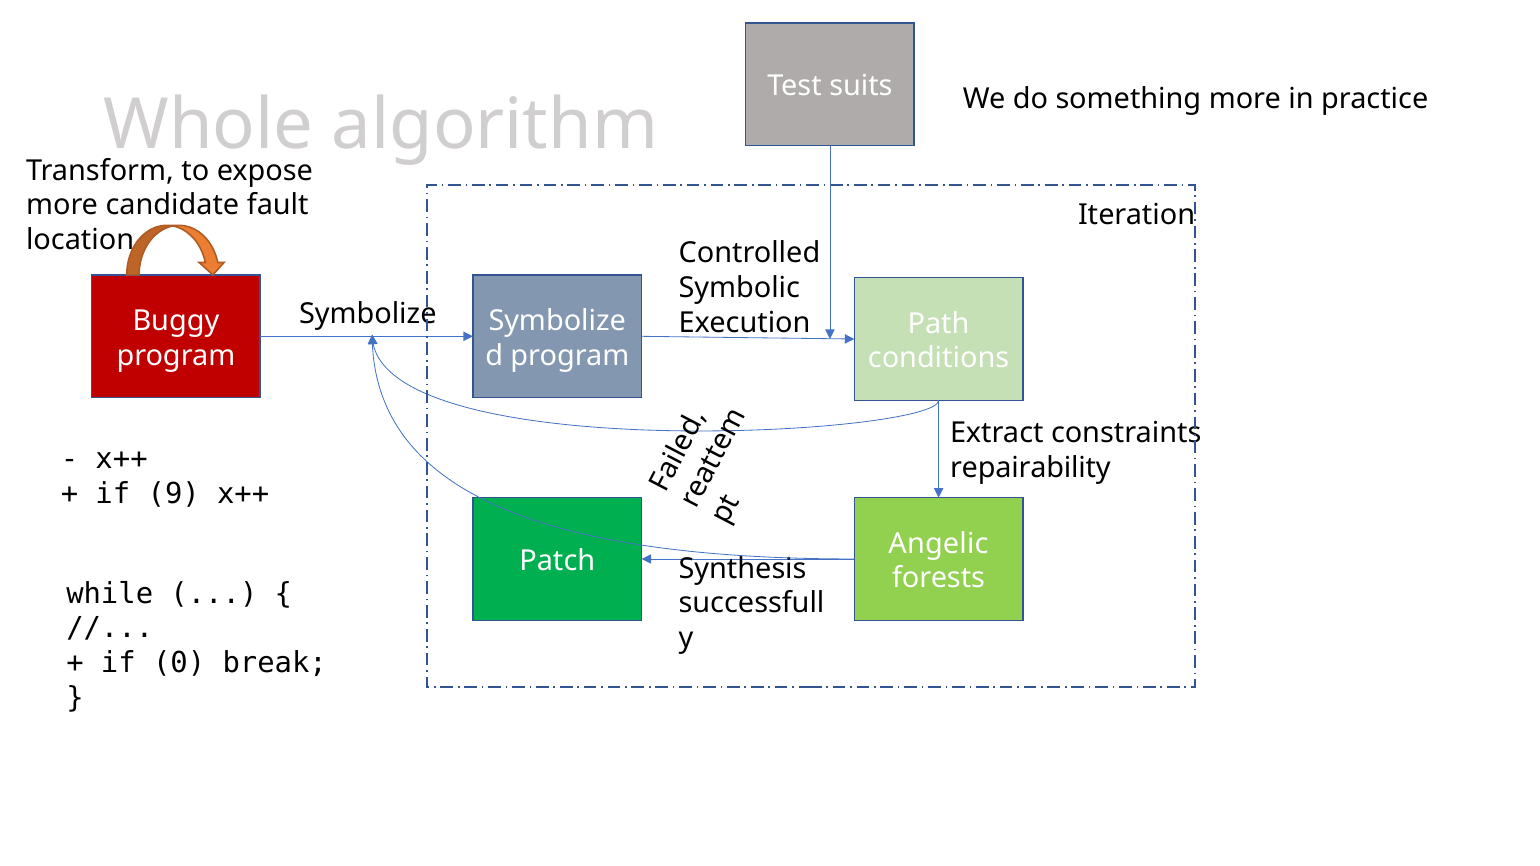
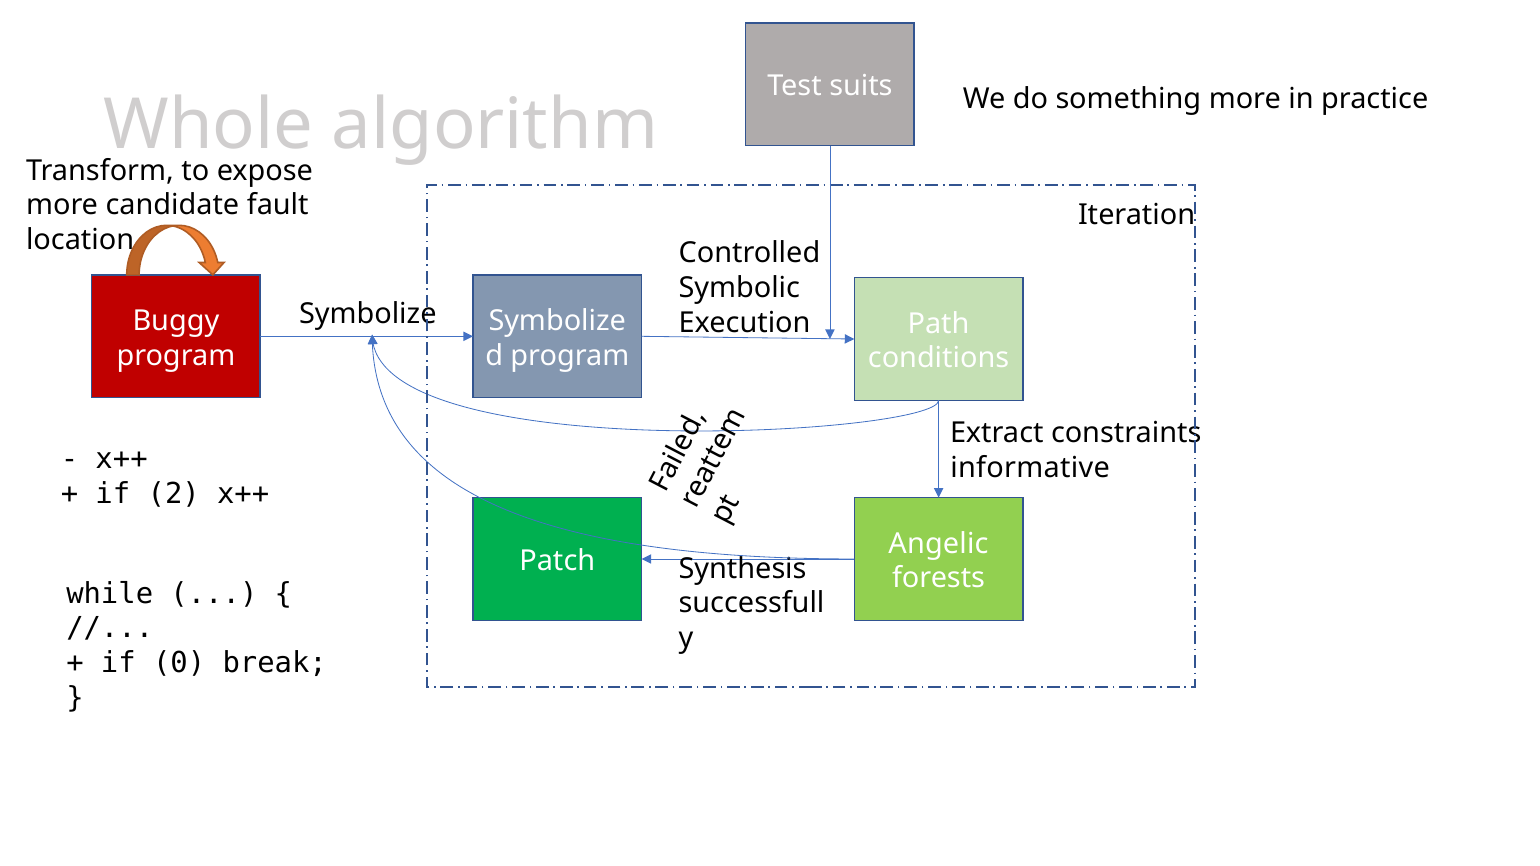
repairability: repairability -> informative
9: 9 -> 2
